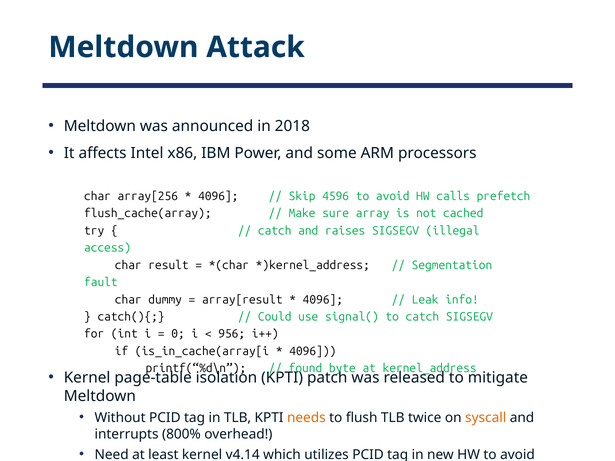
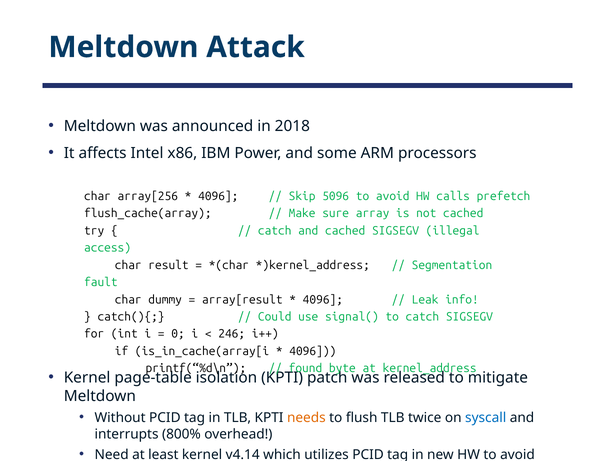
4596: 4596 -> 5096
and raises: raises -> cached
956: 956 -> 246
syscall colour: orange -> blue
